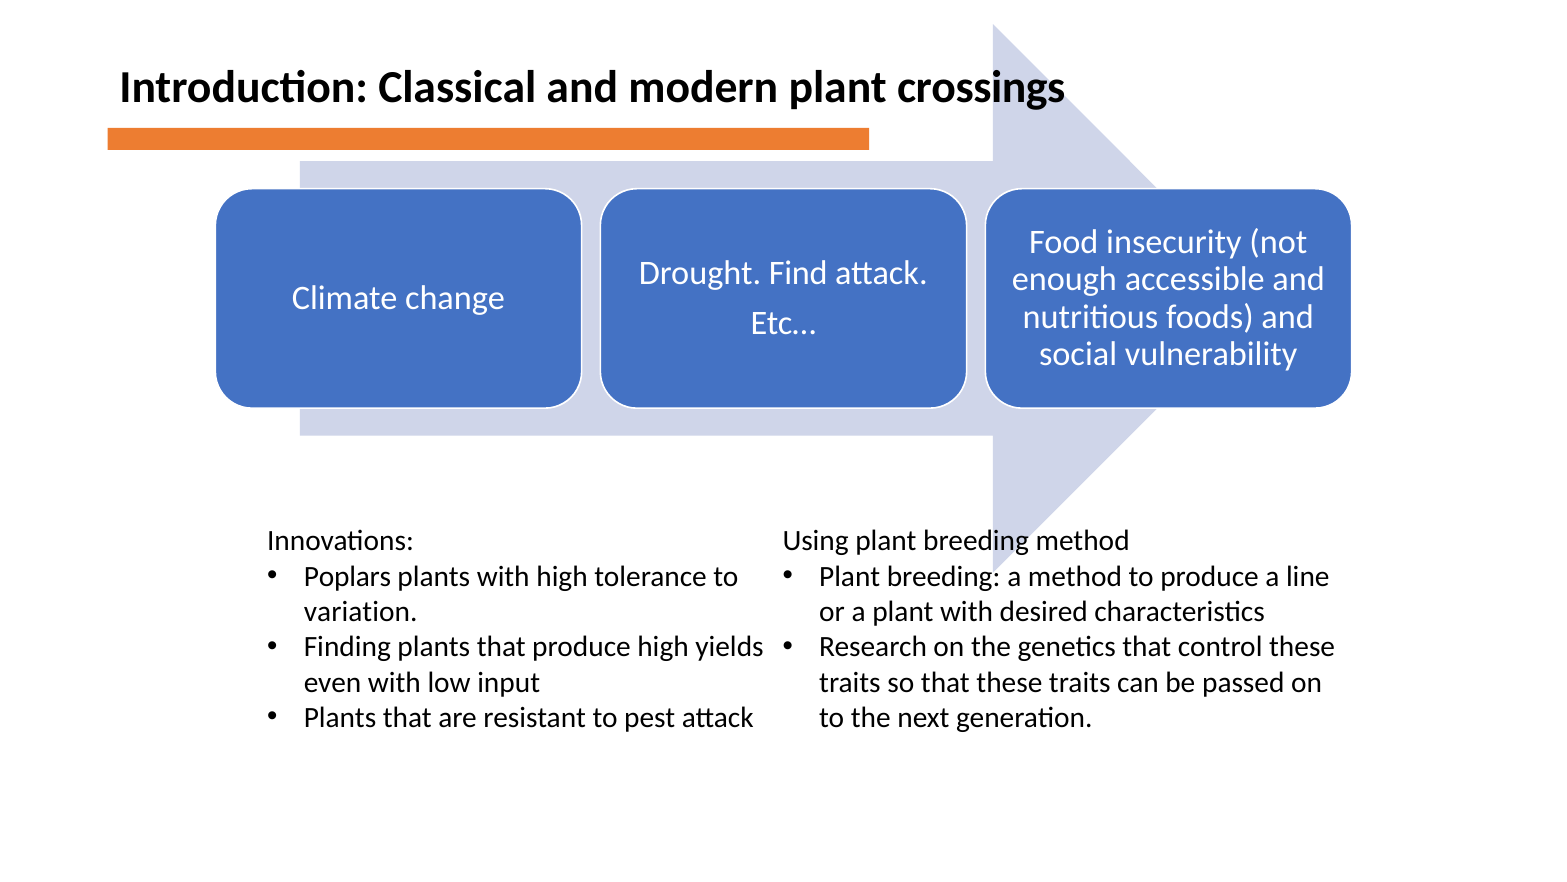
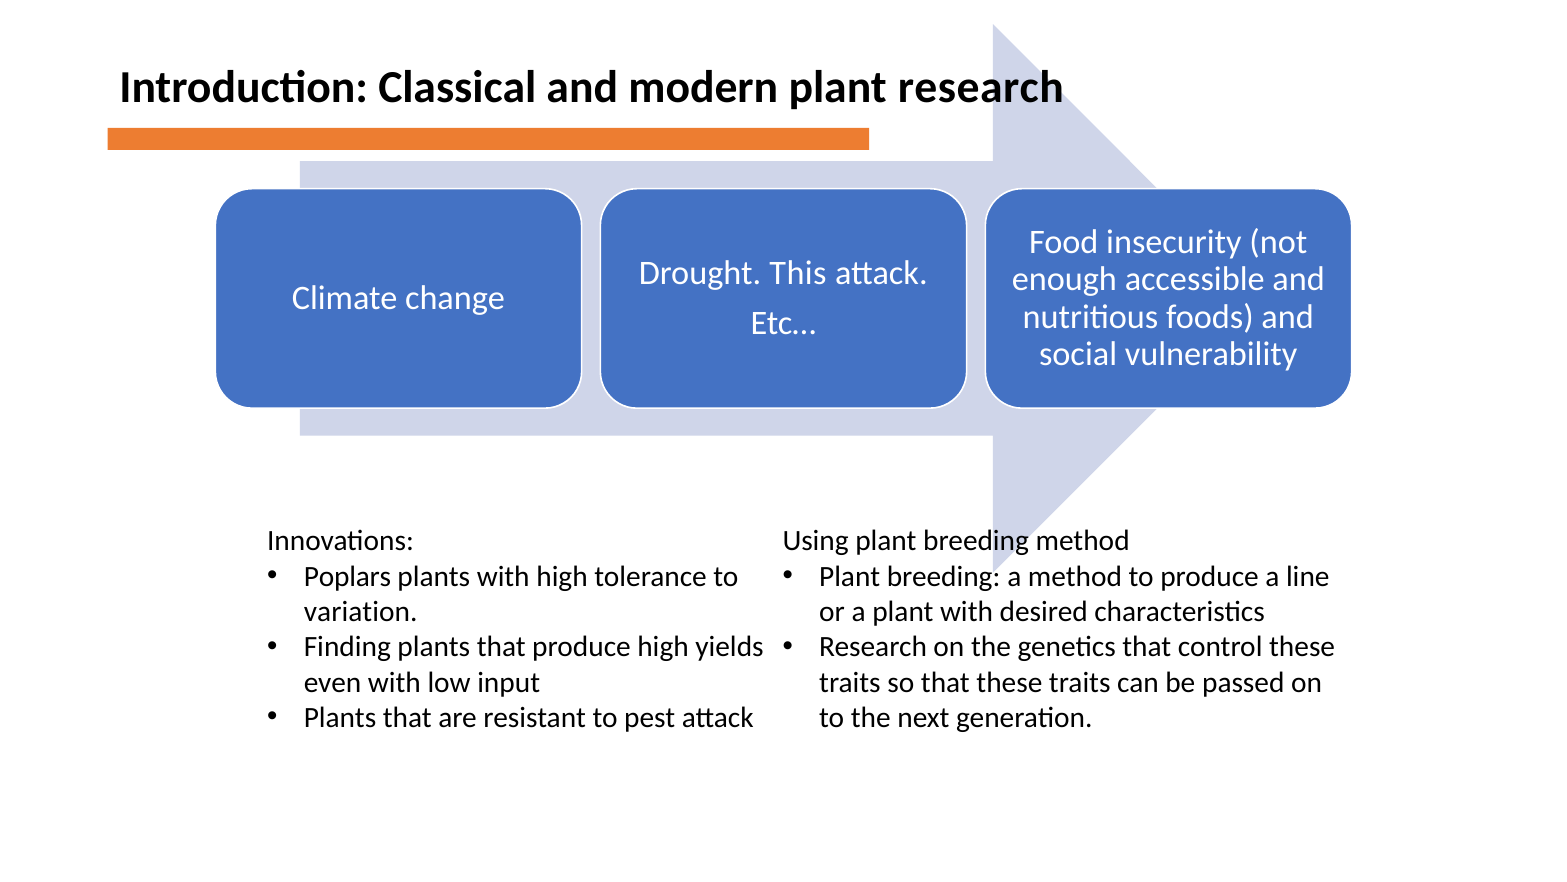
plant crossings: crossings -> research
Find: Find -> This
